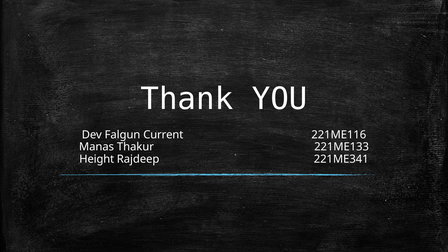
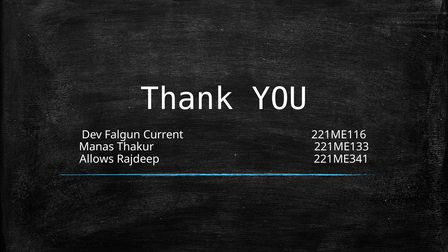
Height: Height -> Allows
